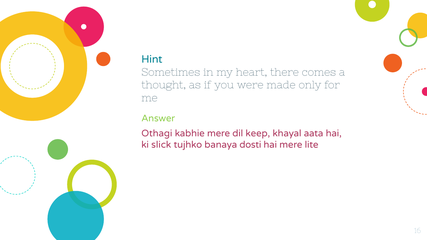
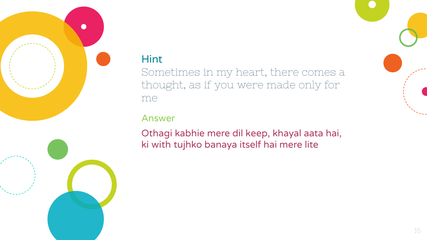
slick: slick -> with
dosti: dosti -> itself
